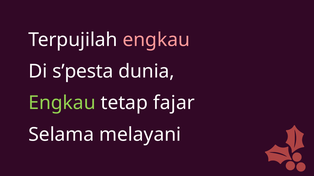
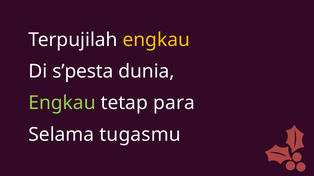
engkau at (156, 40) colour: pink -> yellow
fajar: fajar -> para
melayani: melayani -> tugasmu
